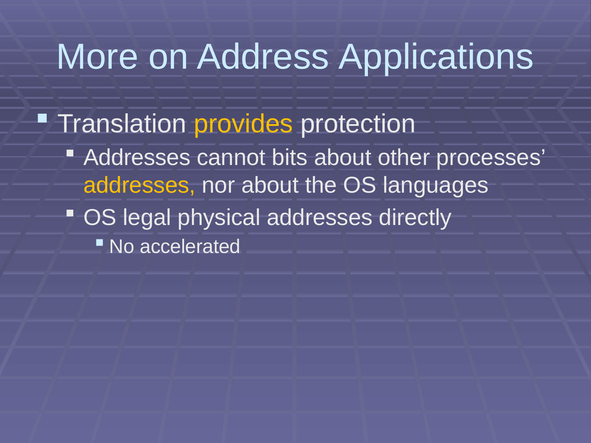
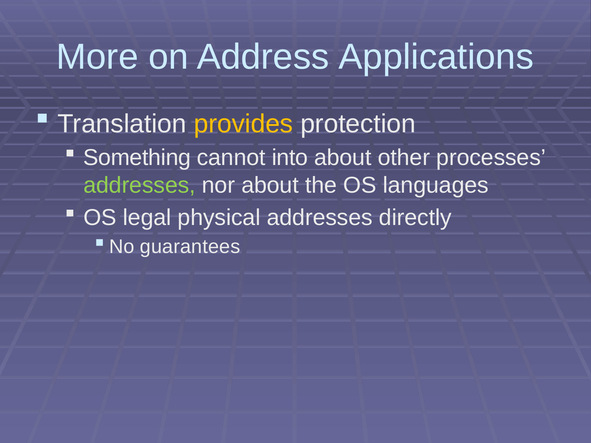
Addresses at (137, 158): Addresses -> Something
bits: bits -> into
addresses at (139, 185) colour: yellow -> light green
accelerated: accelerated -> guarantees
